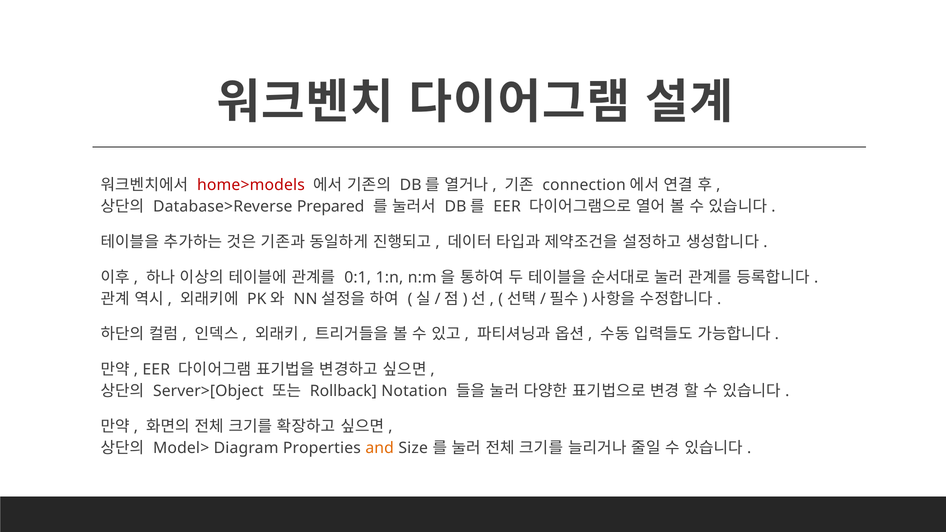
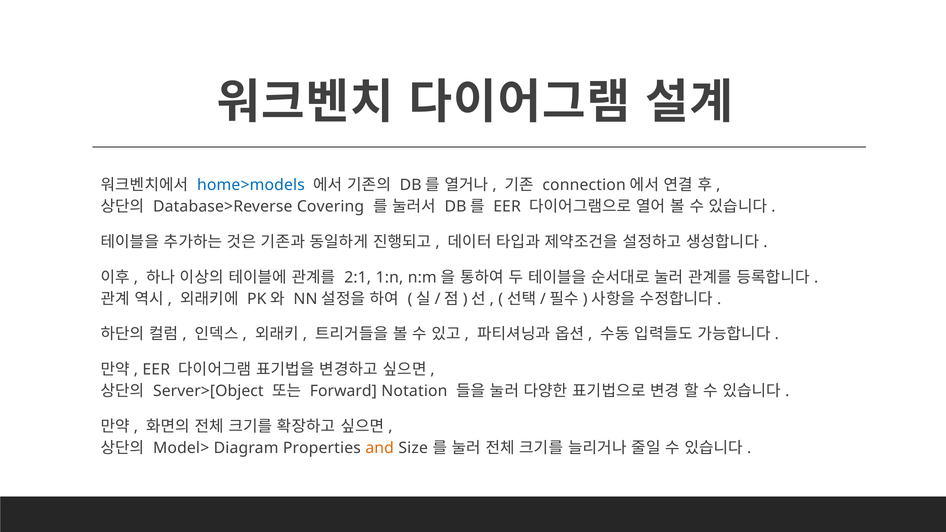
home>models colour: red -> blue
Prepared: Prepared -> Covering
0:1: 0:1 -> 2:1
Rollback: Rollback -> Forward
